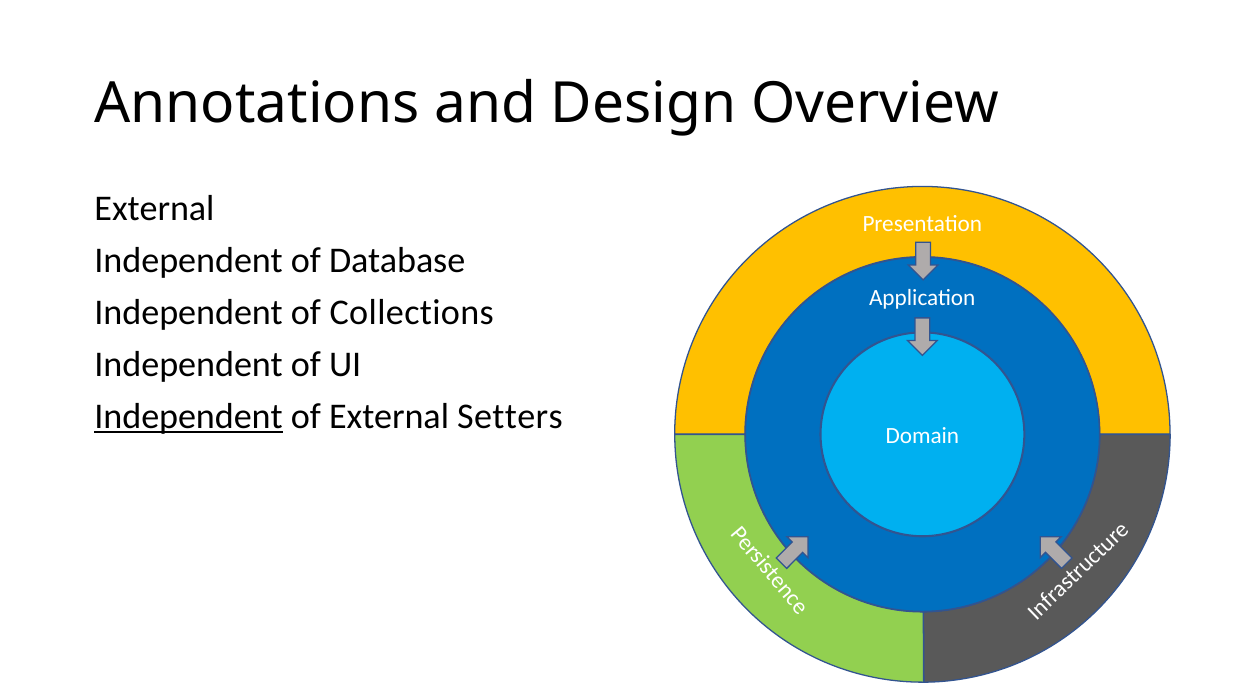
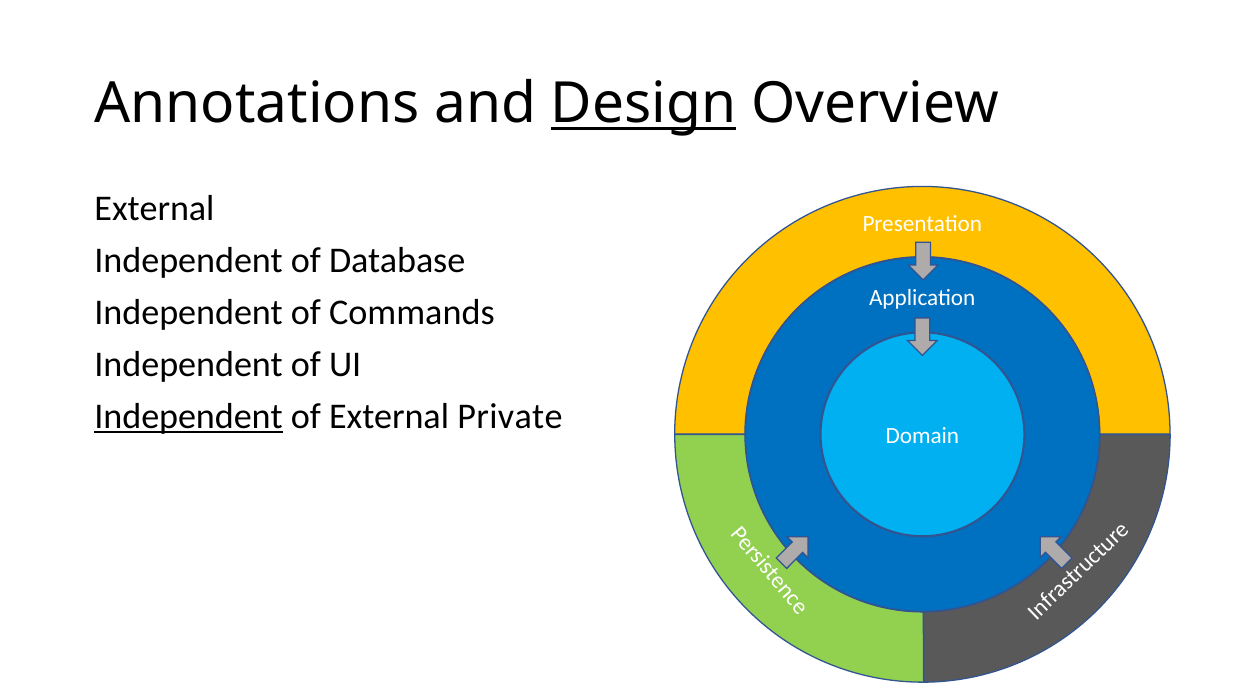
Design underline: none -> present
Collections: Collections -> Commands
Setters: Setters -> Private
